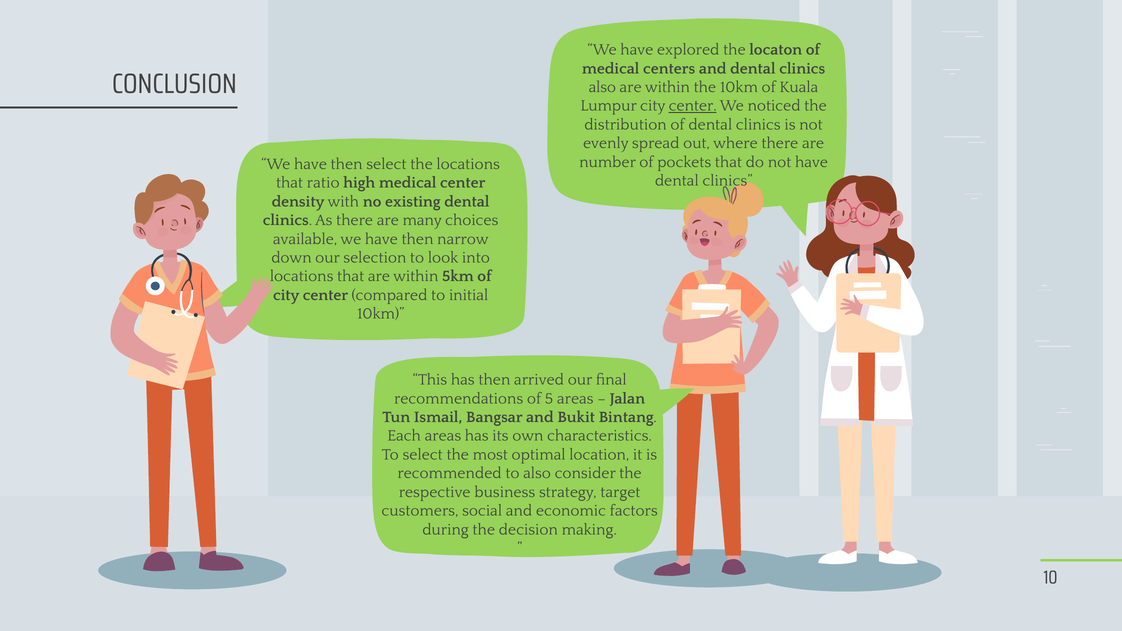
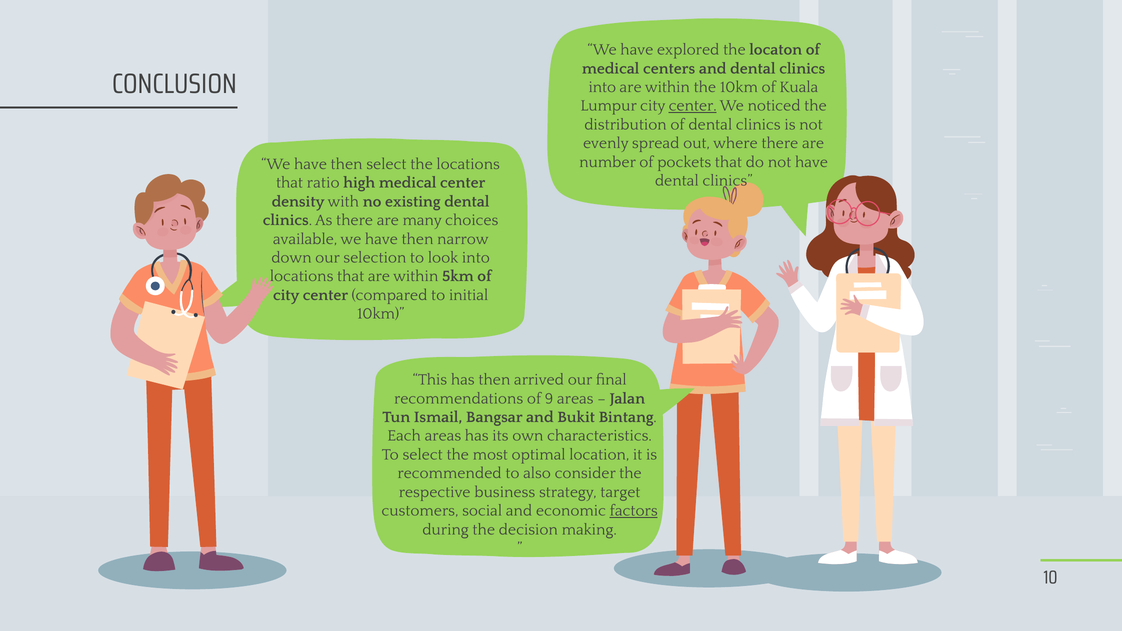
also at (602, 87): also -> into
5: 5 -> 9
factors underline: none -> present
